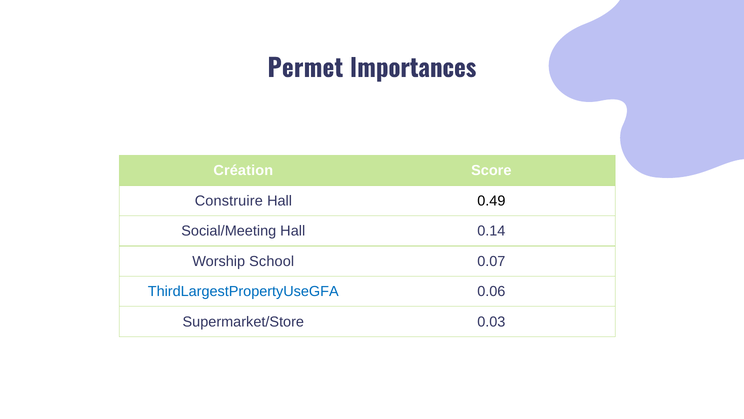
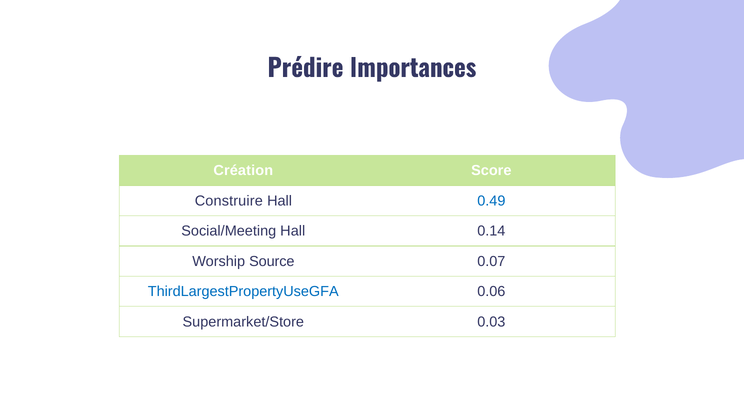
Permet: Permet -> Prédire
0.49 colour: black -> blue
School: School -> Source
